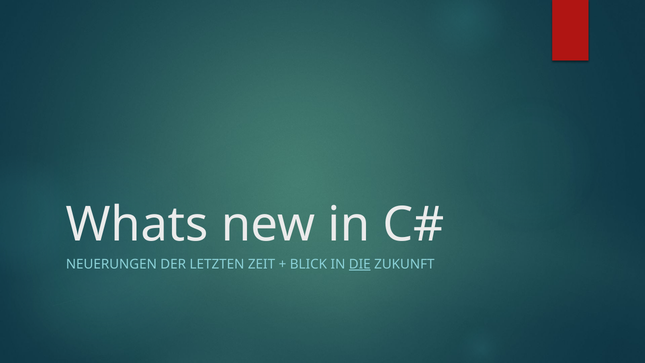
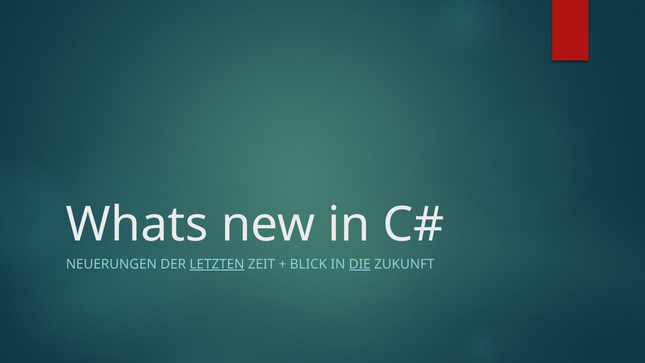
LETZTEN underline: none -> present
